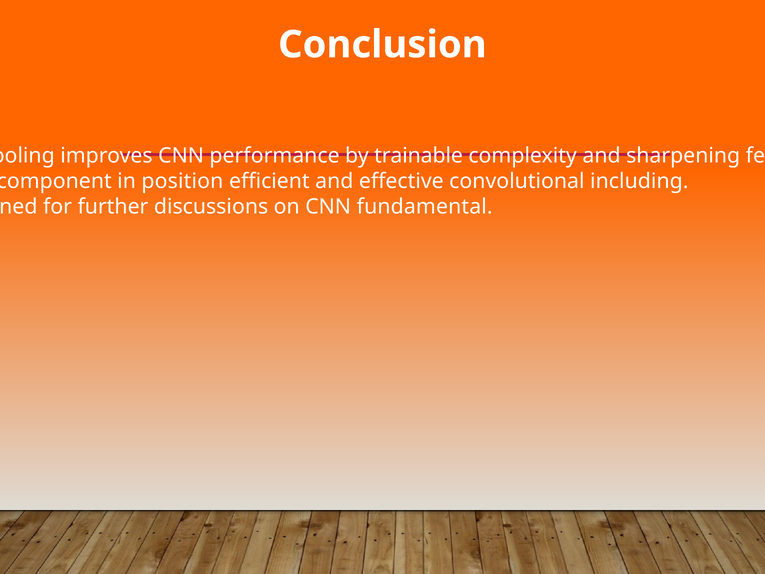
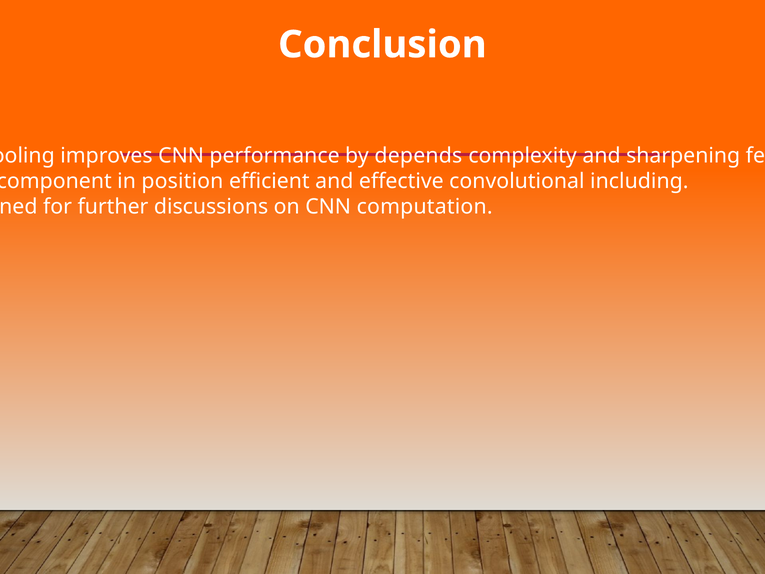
trainable: trainable -> depends
fundamental: fundamental -> computation
